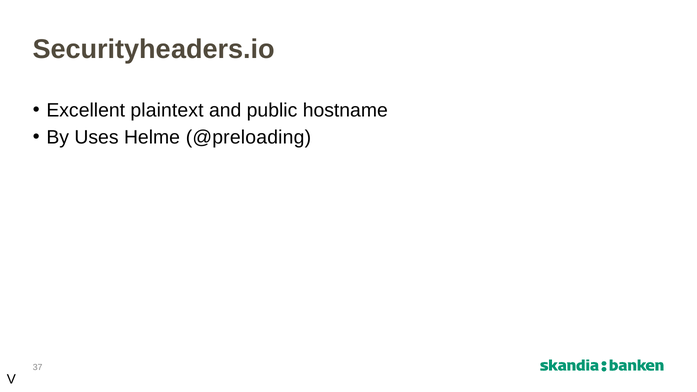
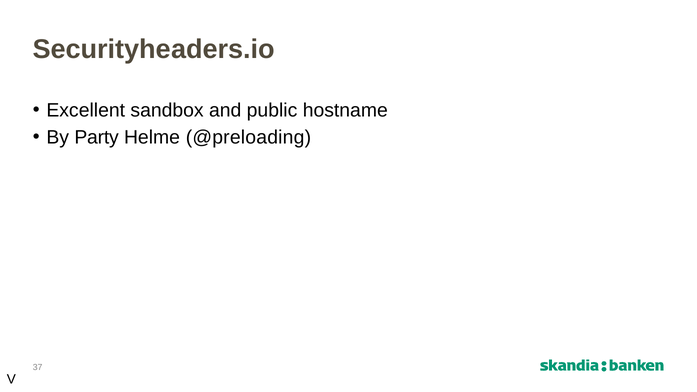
plaintext: plaintext -> sandbox
Uses: Uses -> Party
